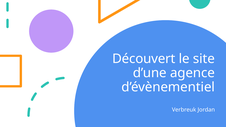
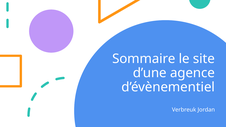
Découvert: Découvert -> Sommaire
